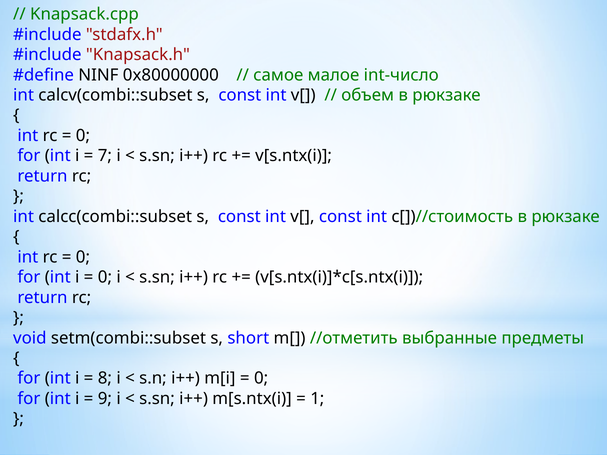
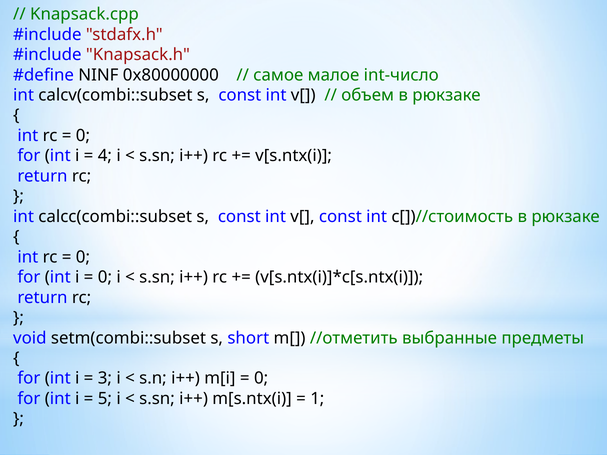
7: 7 -> 4
8: 8 -> 3
9: 9 -> 5
